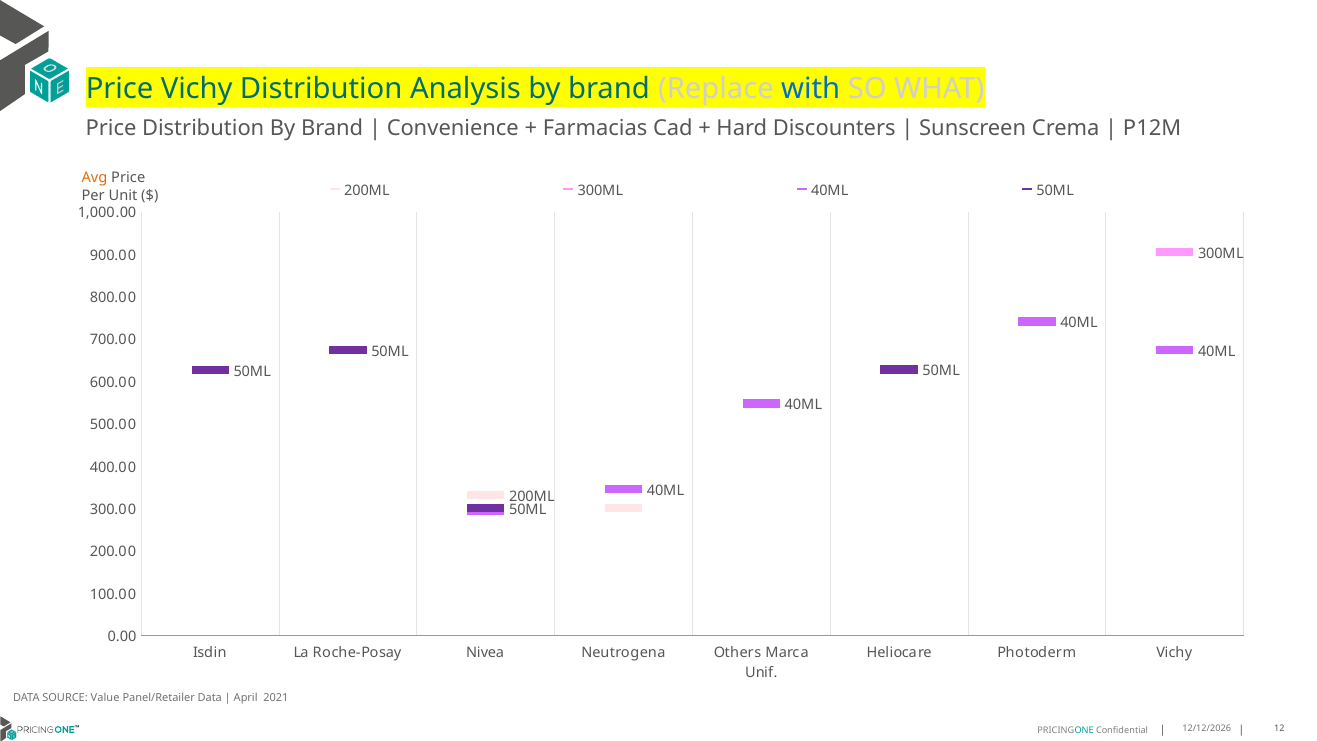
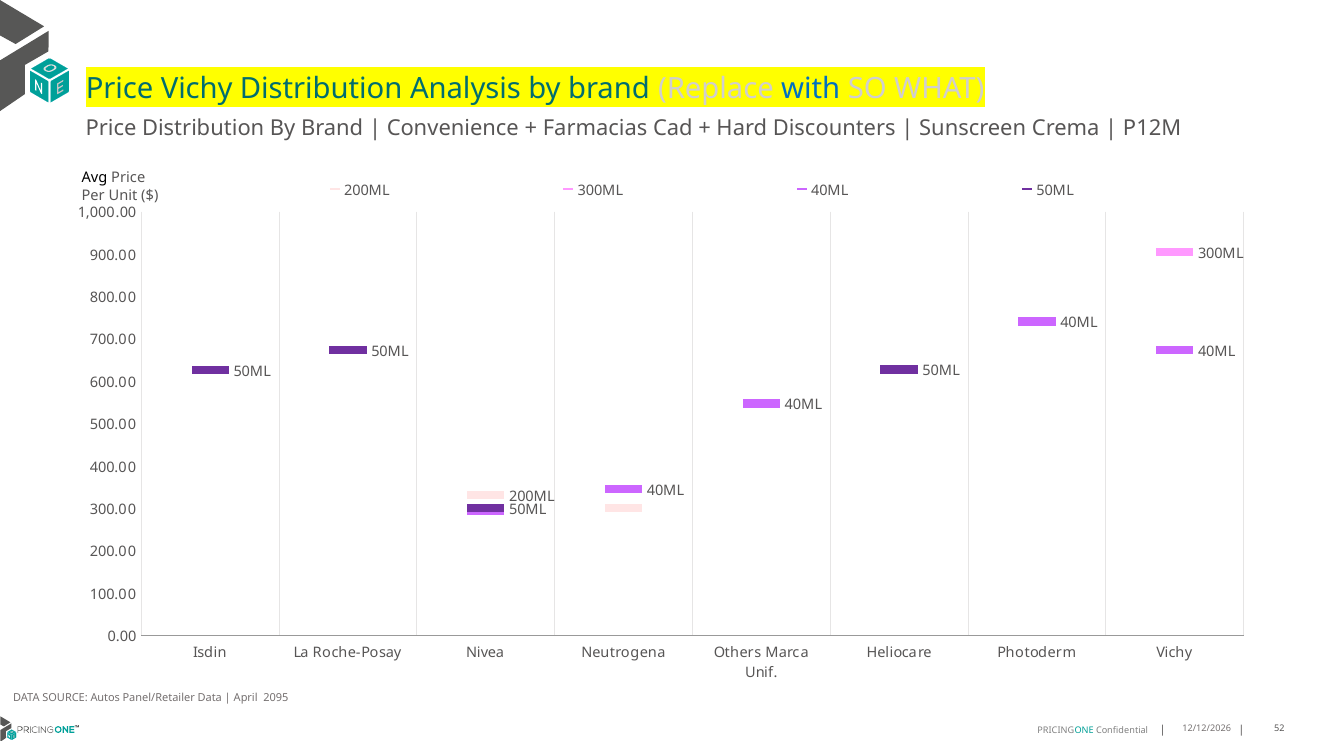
Avg colour: orange -> black
Value: Value -> Autos
2021: 2021 -> 2095
12: 12 -> 52
